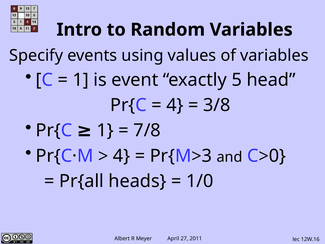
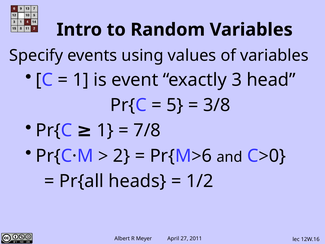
5: 5 -> 3
4 at (175, 105): 4 -> 5
4 at (122, 156): 4 -> 2
3: 3 -> 6
1/0: 1/0 -> 1/2
